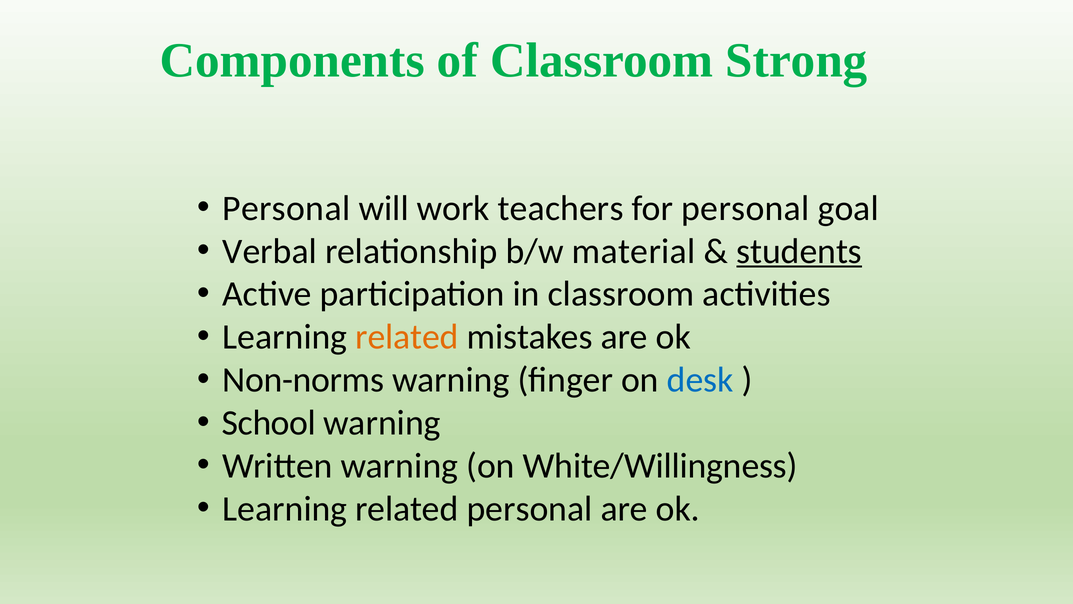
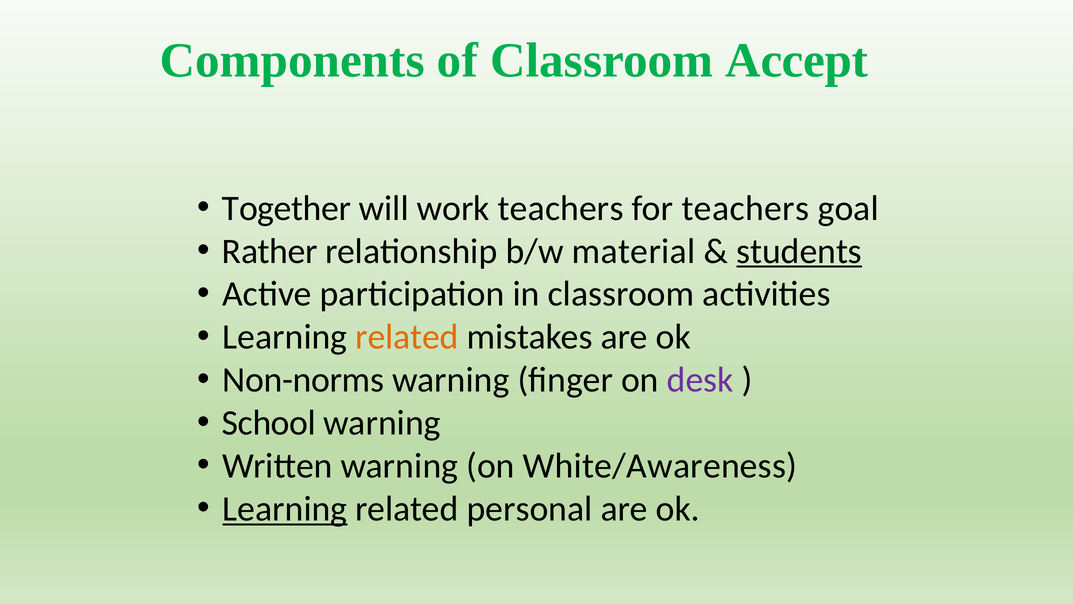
Strong: Strong -> Accept
Personal at (286, 208): Personal -> Together
for personal: personal -> teachers
Verbal: Verbal -> Rather
desk colour: blue -> purple
White/Willingness: White/Willingness -> White/Awareness
Learning at (285, 509) underline: none -> present
